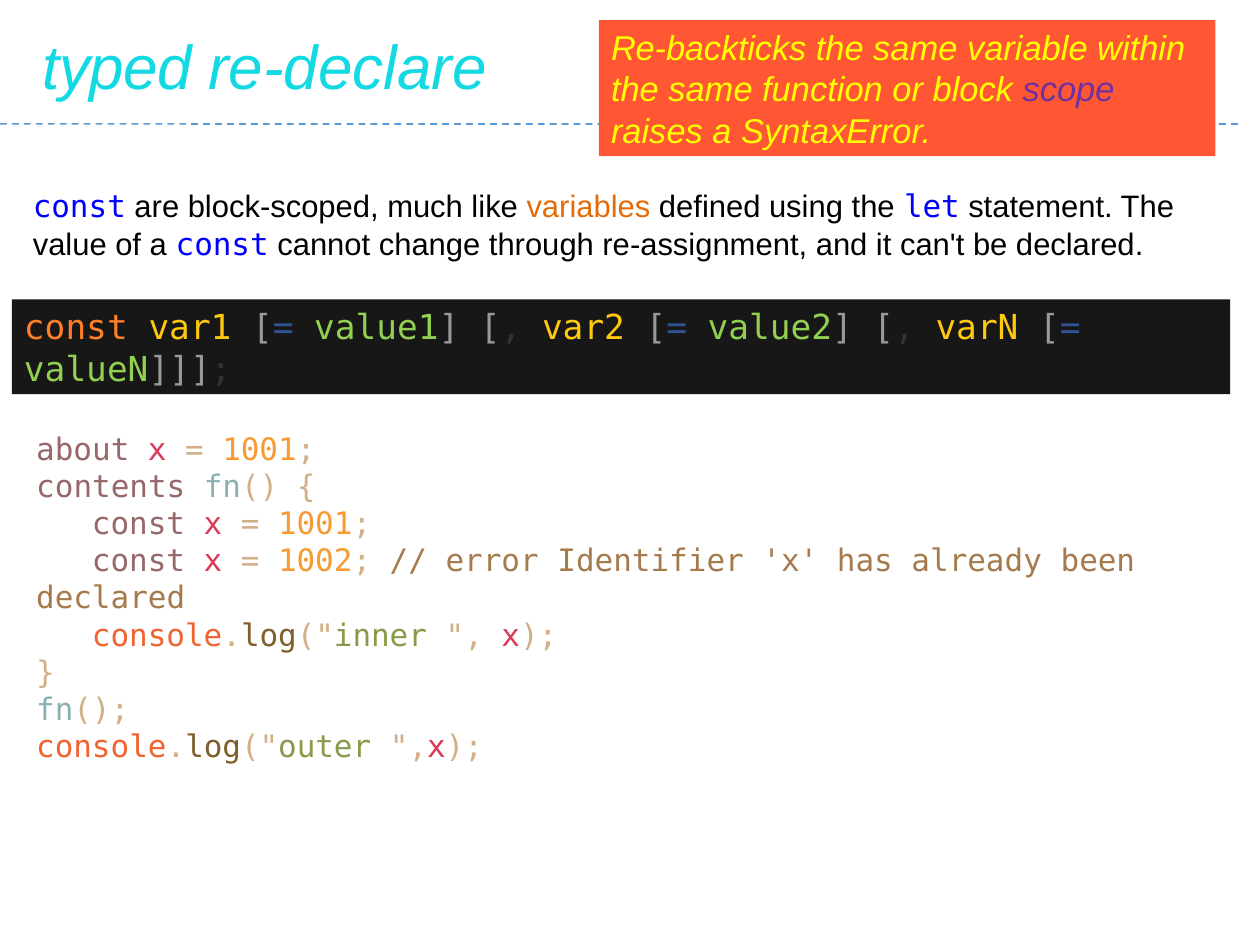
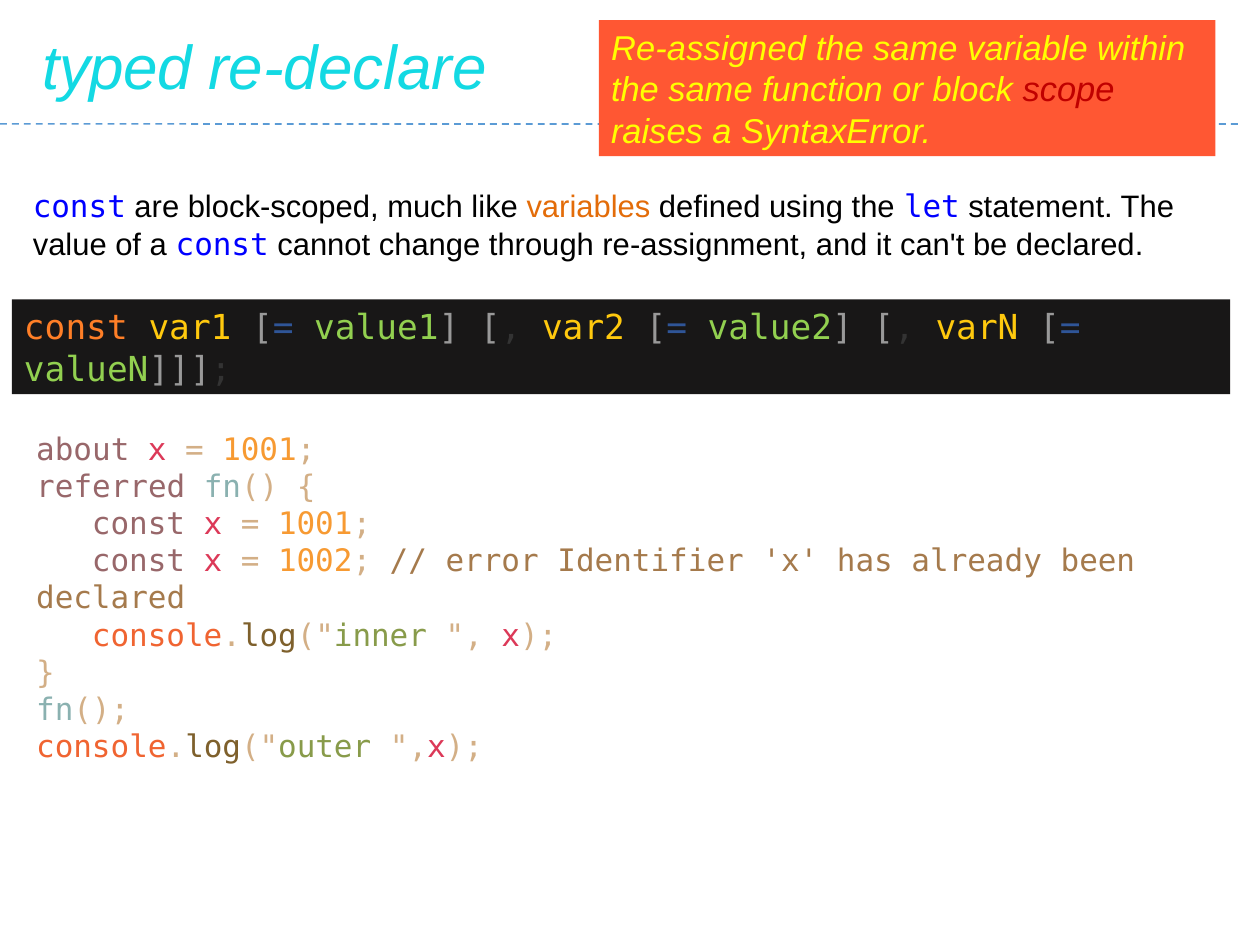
Re-backticks: Re-backticks -> Re-assigned
scope colour: purple -> red
contents: contents -> referred
